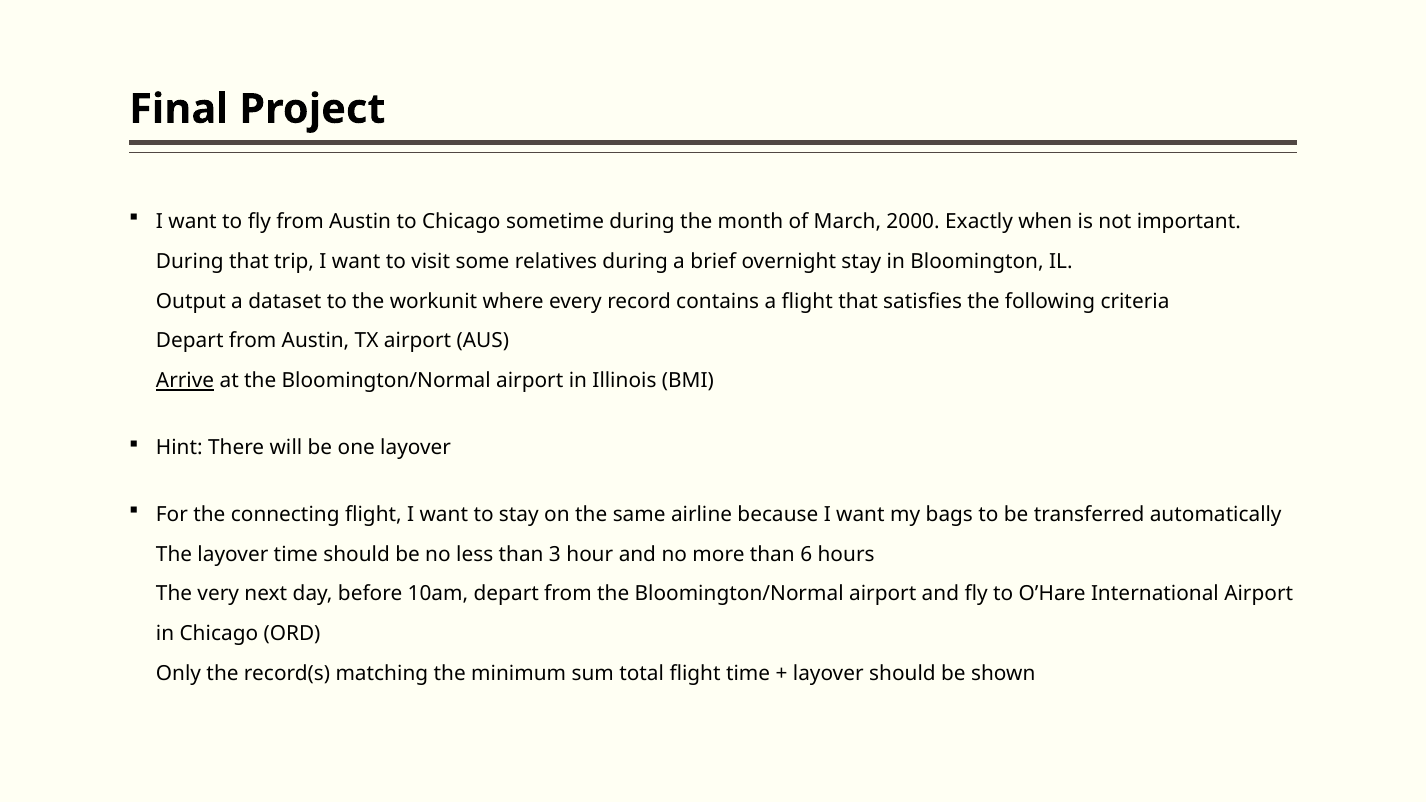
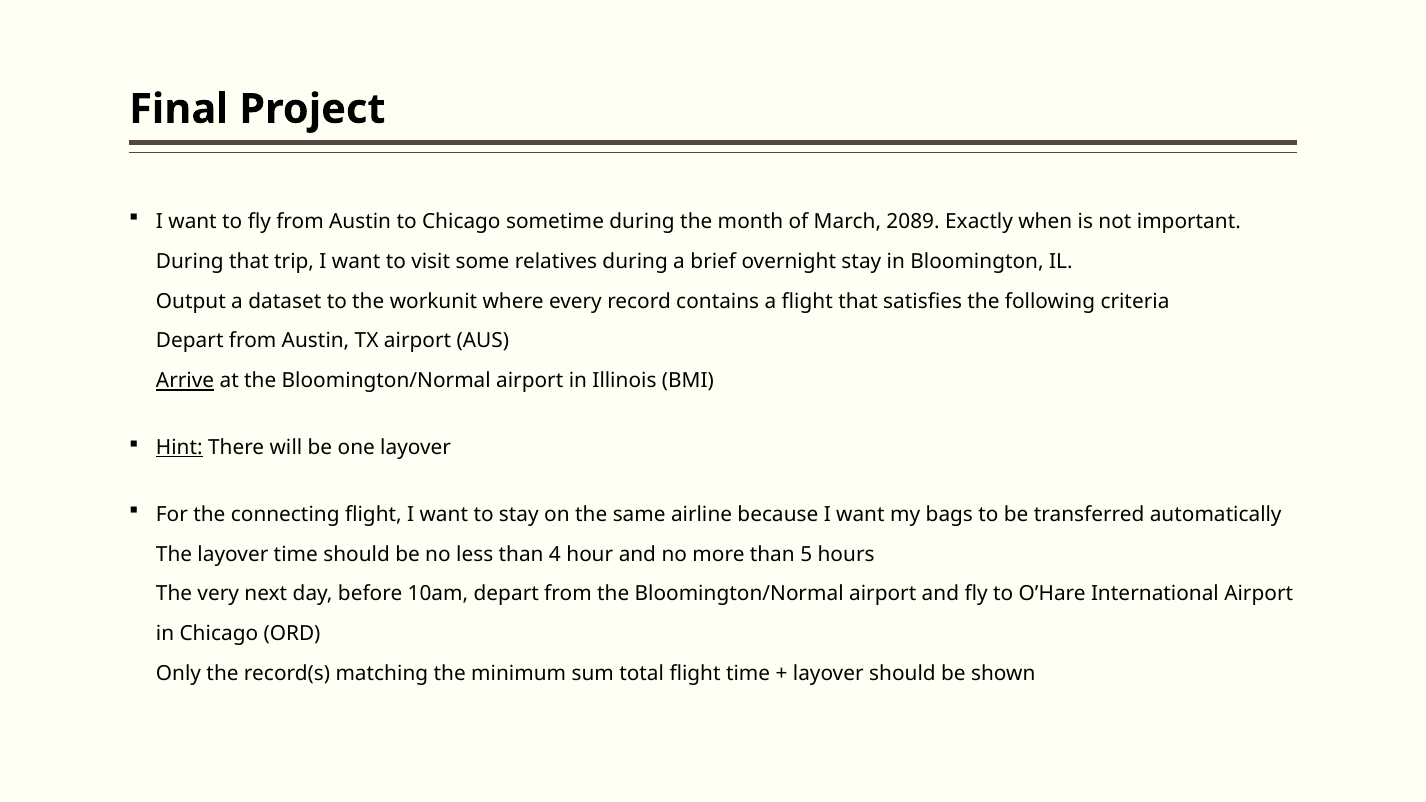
2000: 2000 -> 2089
Hint underline: none -> present
3: 3 -> 4
6: 6 -> 5
